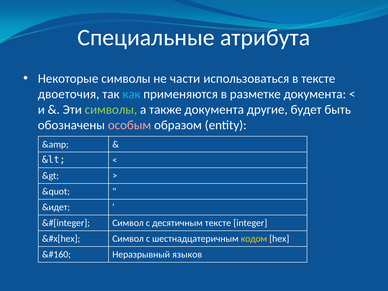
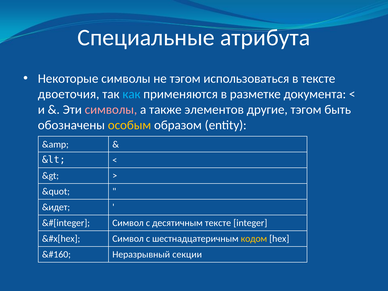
не части: части -> тэгом
символы at (111, 110) colour: light green -> pink
также документа: документа -> элементов
другие будет: будет -> тэгом
особым colour: pink -> yellow
языков: языков -> секции
